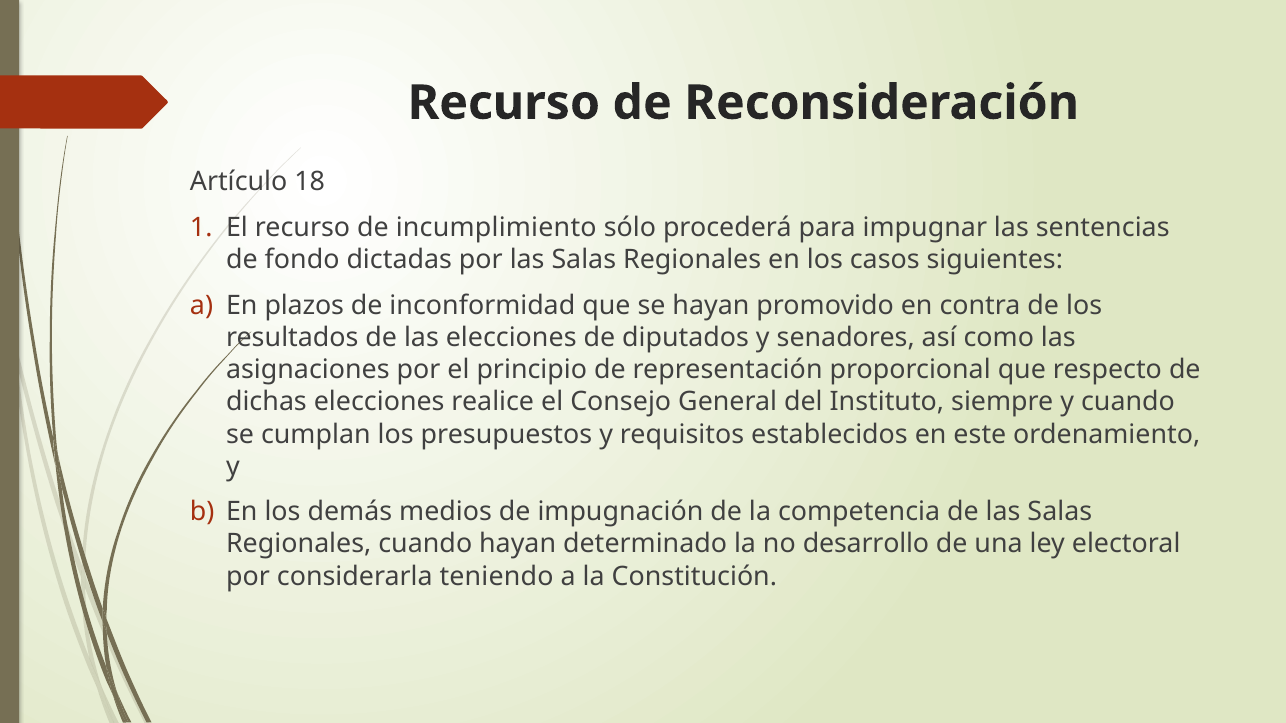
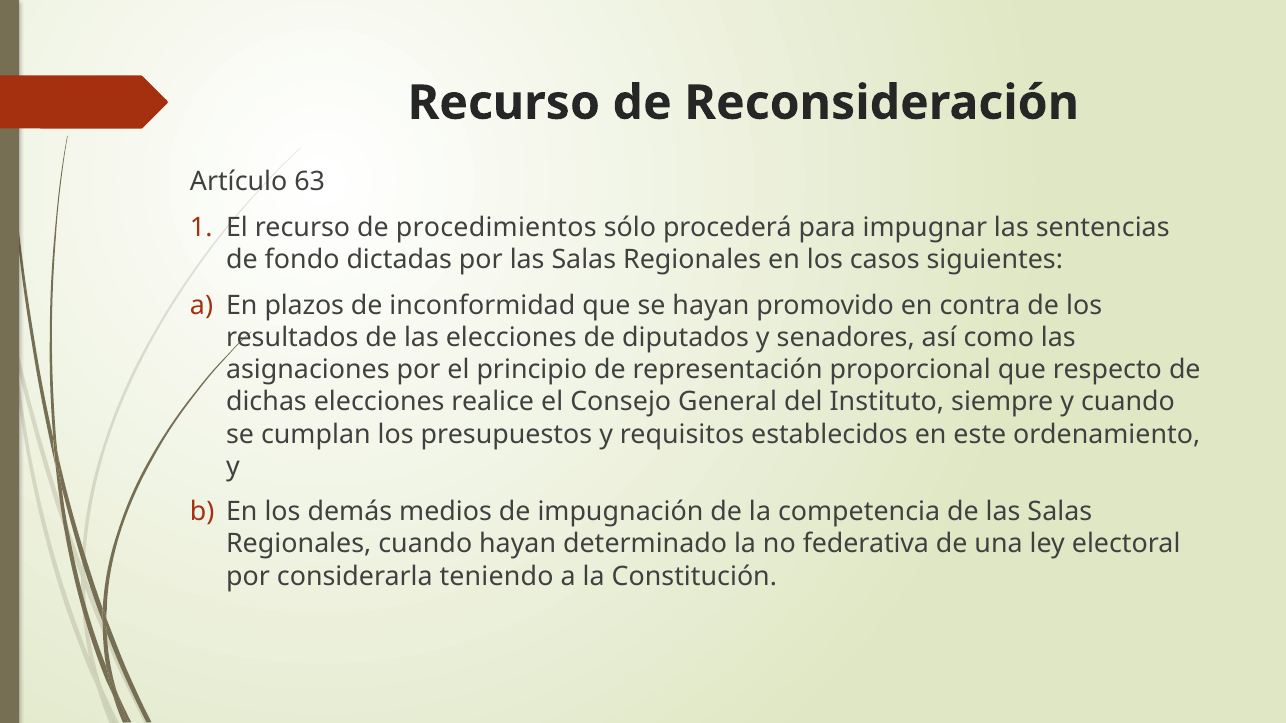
18: 18 -> 63
incumplimiento: incumplimiento -> procedimientos
desarrollo: desarrollo -> federativa
